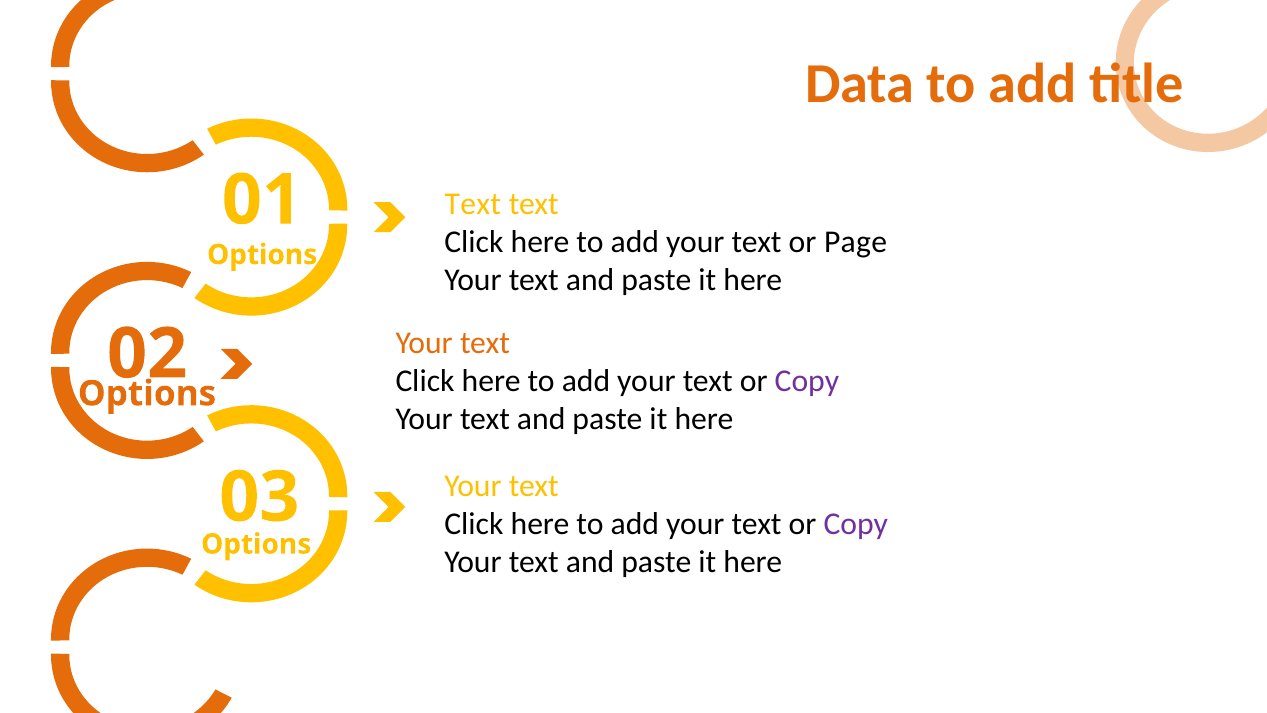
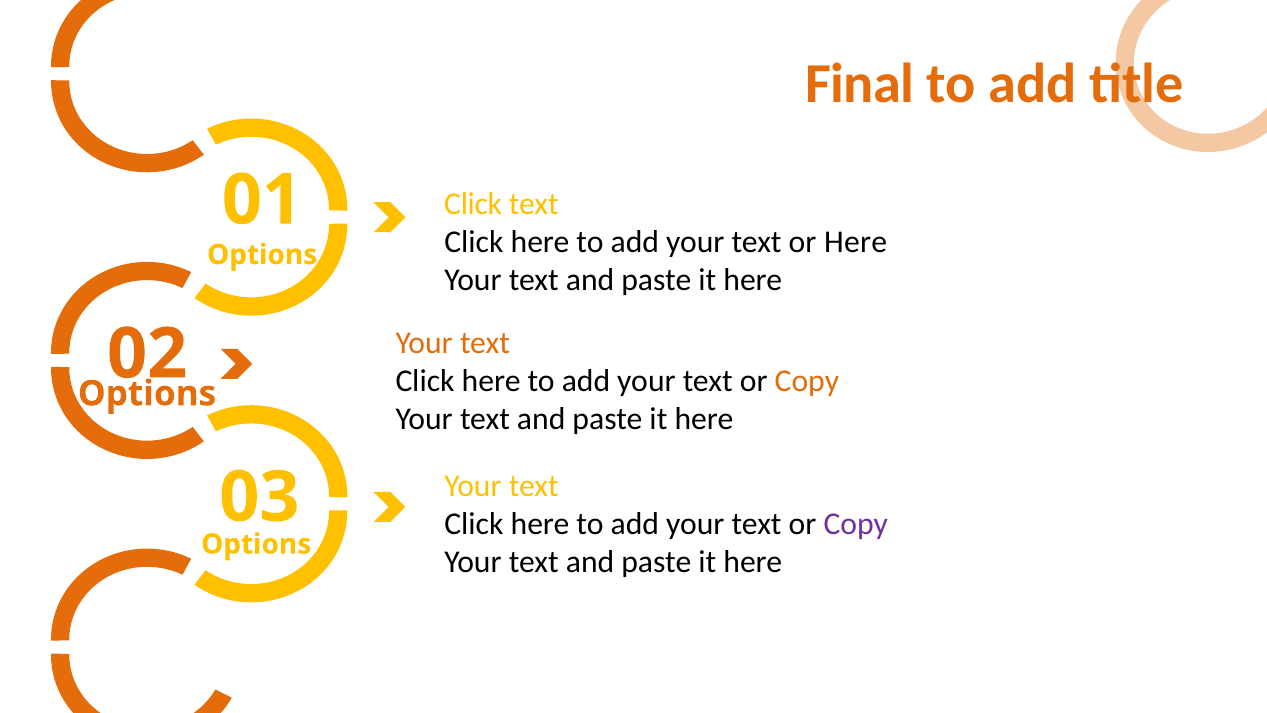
Data: Data -> Final
Text at (473, 204): Text -> Click
or Page: Page -> Here
Copy at (807, 381) colour: purple -> orange
